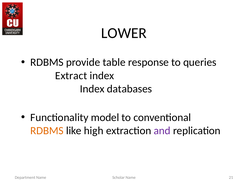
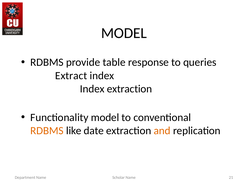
LOWER at (124, 33): LOWER -> MODEL
Index databases: databases -> extraction
high: high -> date
and colour: purple -> orange
